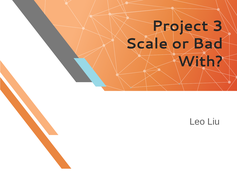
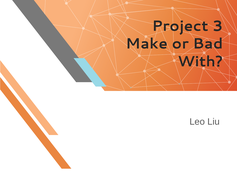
Scale: Scale -> Make
